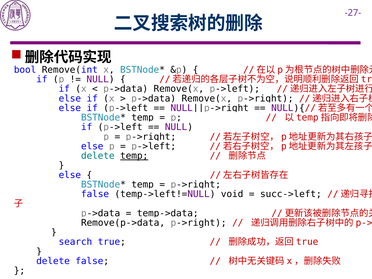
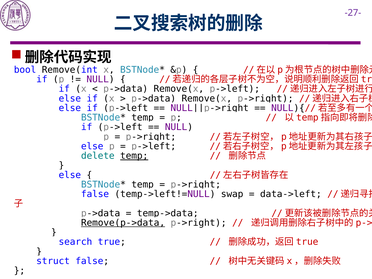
void: void -> swap
succ->left: succ->left -> data->left
Remove(p->data underline: none -> present
delete at (53, 261): delete -> struct
